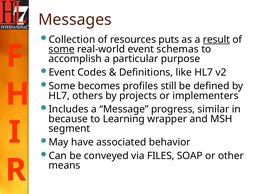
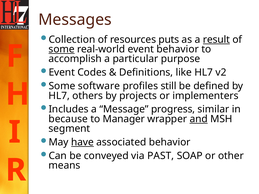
event schemas: schemas -> behavior
becomes: becomes -> software
Learning: Learning -> Manager
and underline: none -> present
have underline: none -> present
FILES: FILES -> PAST
